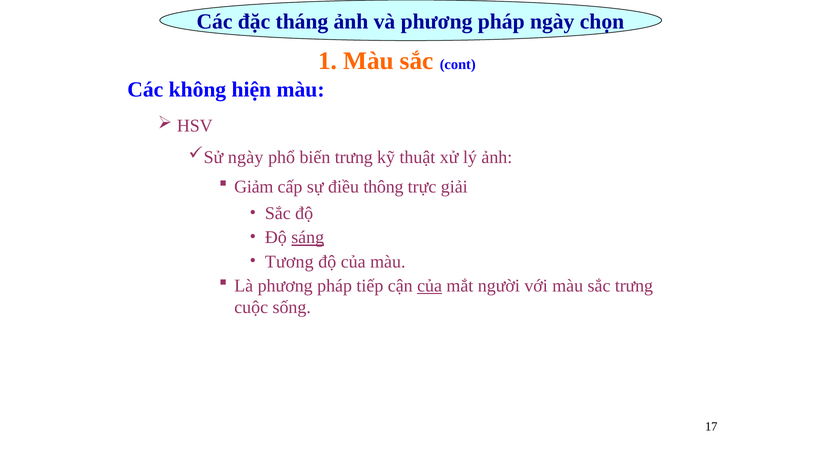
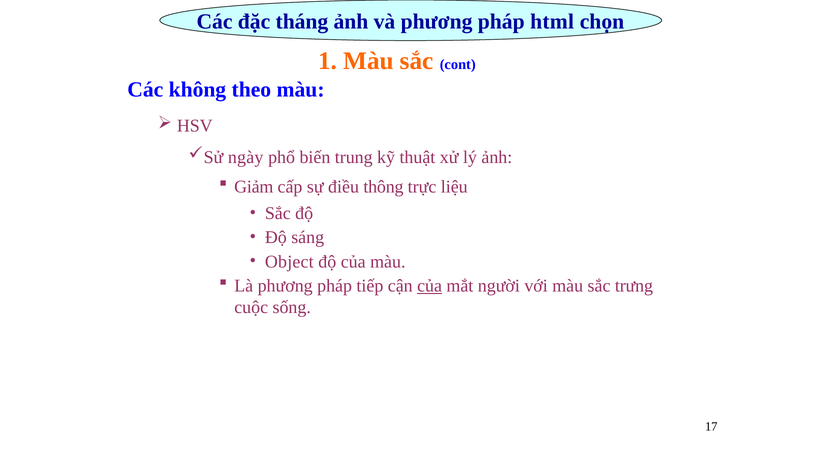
pháp ngày: ngày -> html
hiện: hiện -> theo
biến trưng: trưng -> trung
giải: giải -> liệu
sáng underline: present -> none
Tương: Tương -> Object
